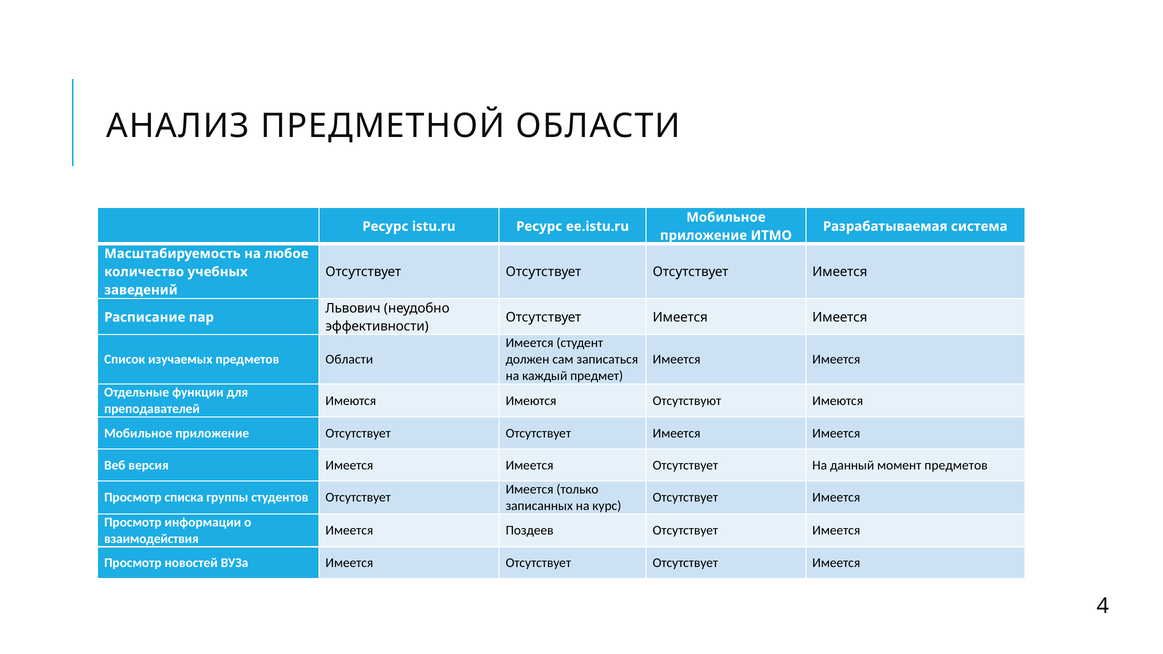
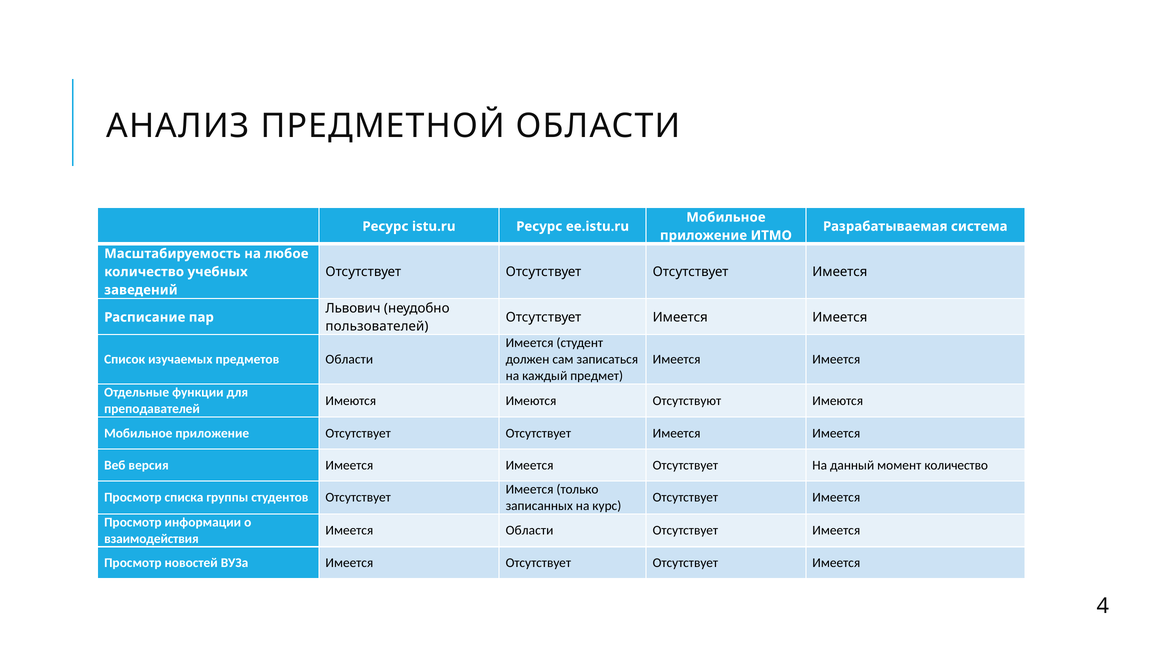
эффективности: эффективности -> пользователей
момент предметов: предметов -> количество
Имеется Поздеев: Поздеев -> Области
